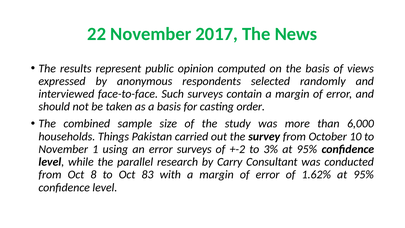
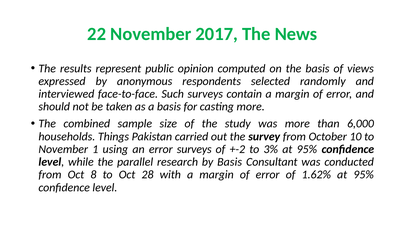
casting order: order -> more
by Carry: Carry -> Basis
83: 83 -> 28
